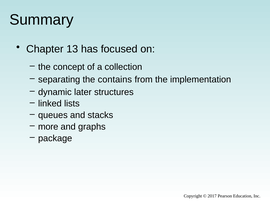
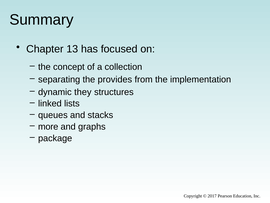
contains: contains -> provides
later: later -> they
